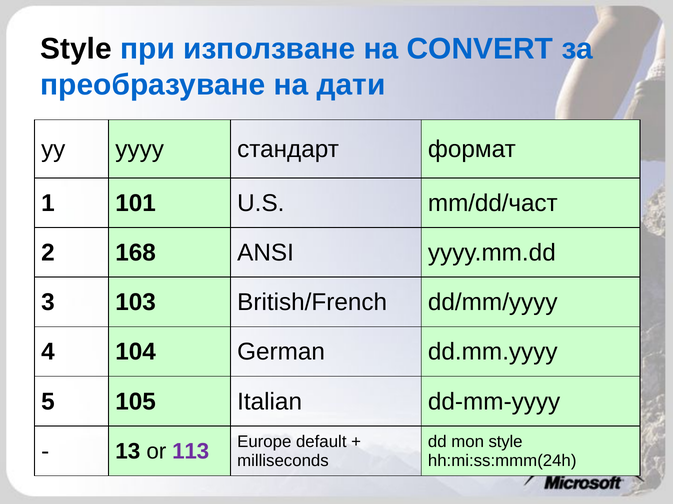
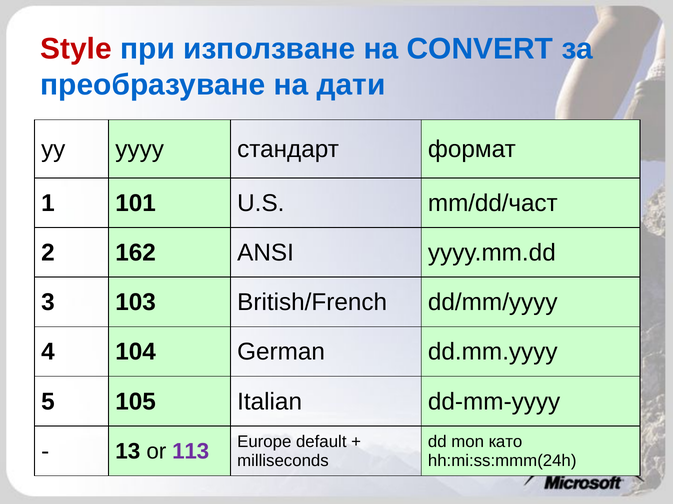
Style at (76, 49) colour: black -> red
168: 168 -> 162
mon style: style -> като
